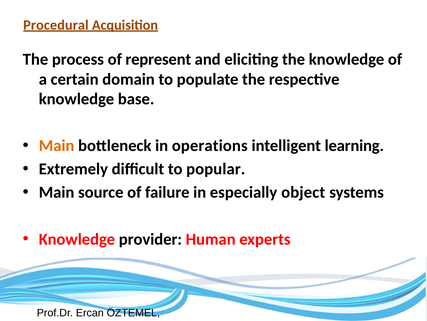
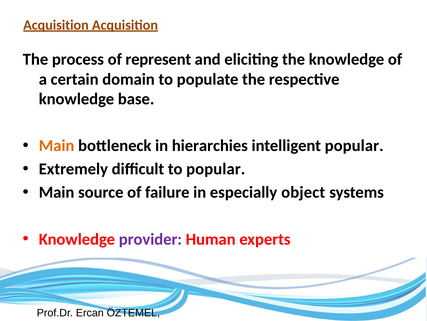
Procedural at (56, 25): Procedural -> Acquisition
operations: operations -> hierarchies
intelligent learning: learning -> popular
provider colour: black -> purple
